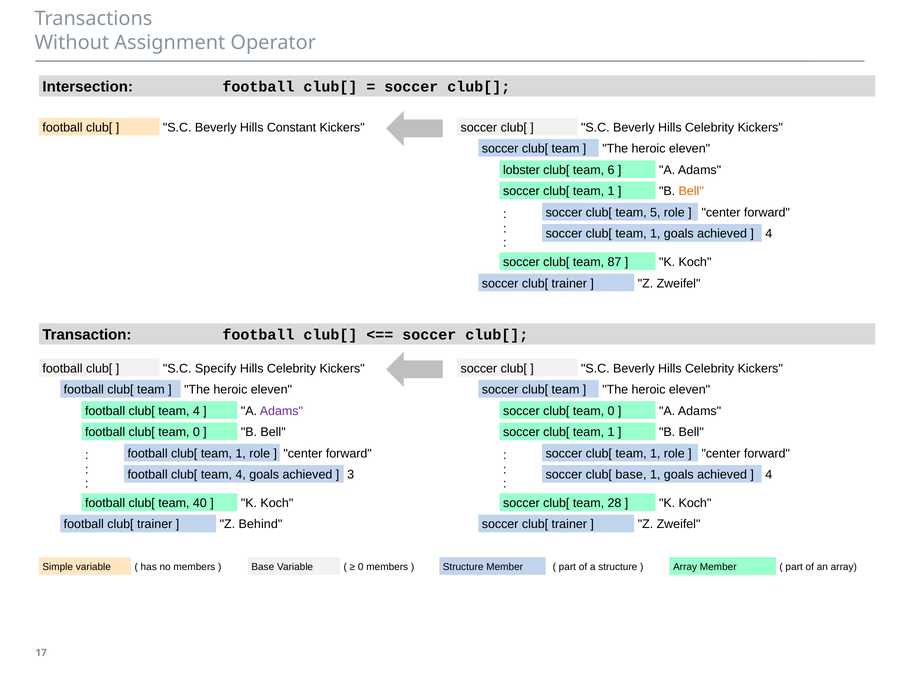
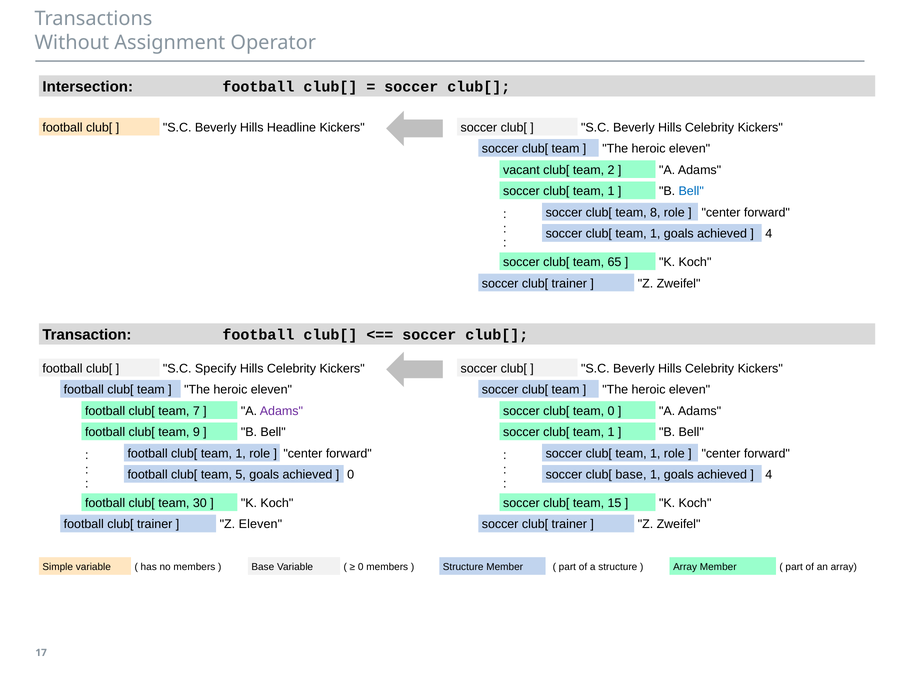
Constant: Constant -> Headline
lobster: lobster -> vacant
6: 6 -> 2
Bell at (691, 191) colour: orange -> blue
5: 5 -> 8
87: 87 -> 65
4 at (196, 411): 4 -> 7
football club[ team 0: 0 -> 9
4 at (241, 475): 4 -> 5
3 at (351, 475): 3 -> 0
40: 40 -> 30
28: 28 -> 15
Z Behind: Behind -> Eleven
